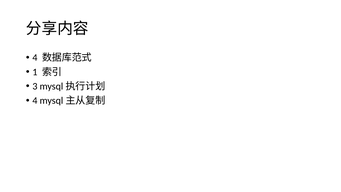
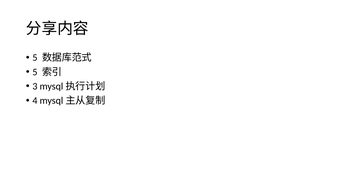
4 at (35, 58): 4 -> 5
1 at (35, 72): 1 -> 5
